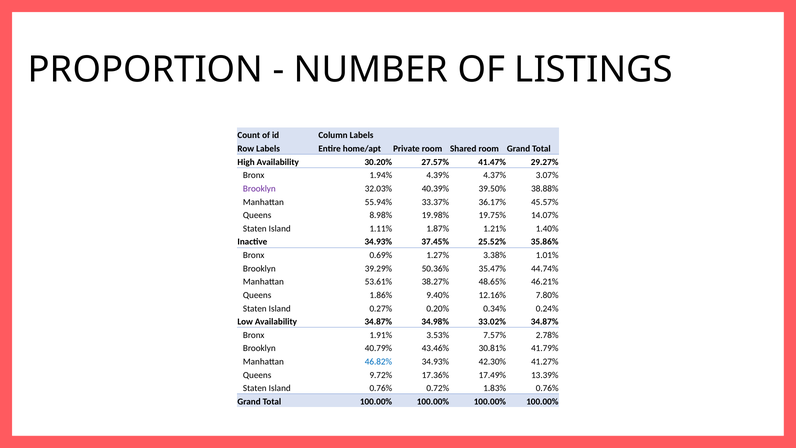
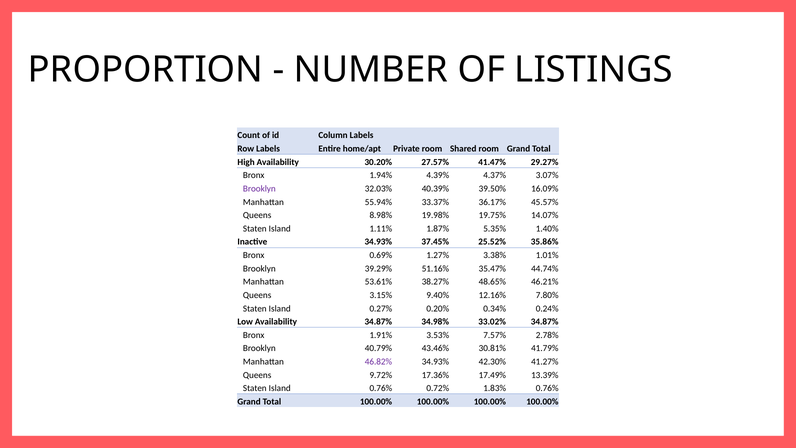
38.88%: 38.88% -> 16.09%
1.21%: 1.21% -> 5.35%
50.36%: 50.36% -> 51.16%
1.86%: 1.86% -> 3.15%
46.82% colour: blue -> purple
